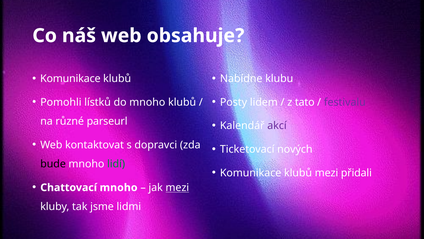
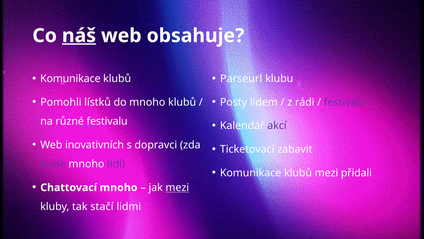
náš underline: none -> present
Nabídne: Nabídne -> Parseurl
tato: tato -> rádi
různé parseurl: parseurl -> festivalu
kontaktovat: kontaktovat -> inovativních
nových: nových -> zabavit
bude colour: black -> purple
lidí colour: green -> purple
jsme: jsme -> stačí
